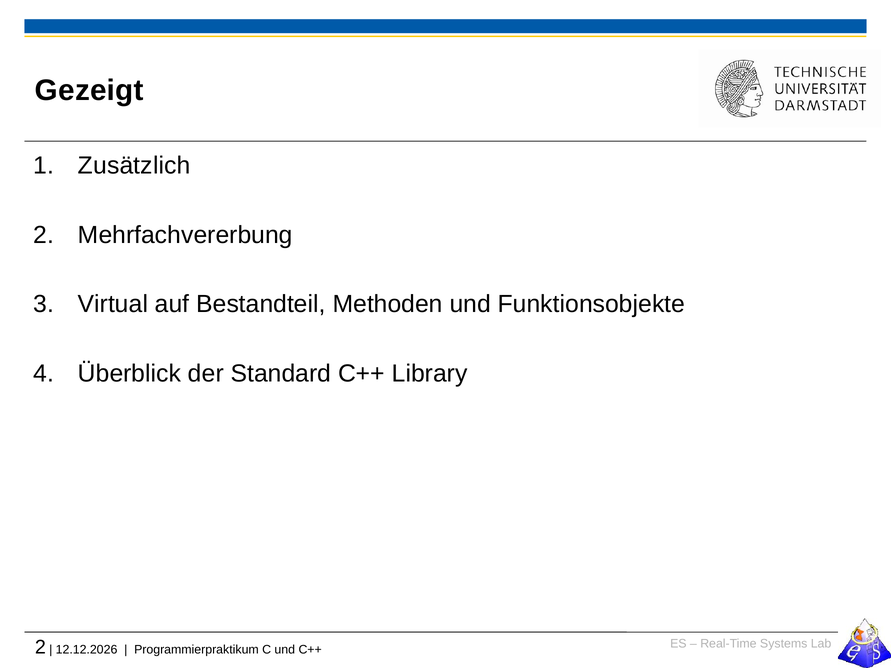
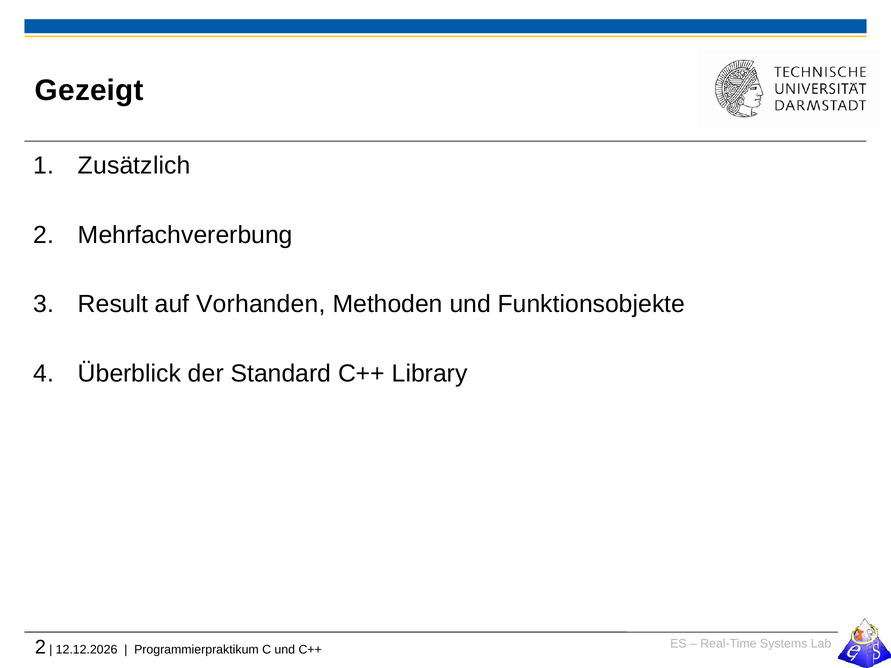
Virtual: Virtual -> Result
Bestandteil: Bestandteil -> Vorhanden
